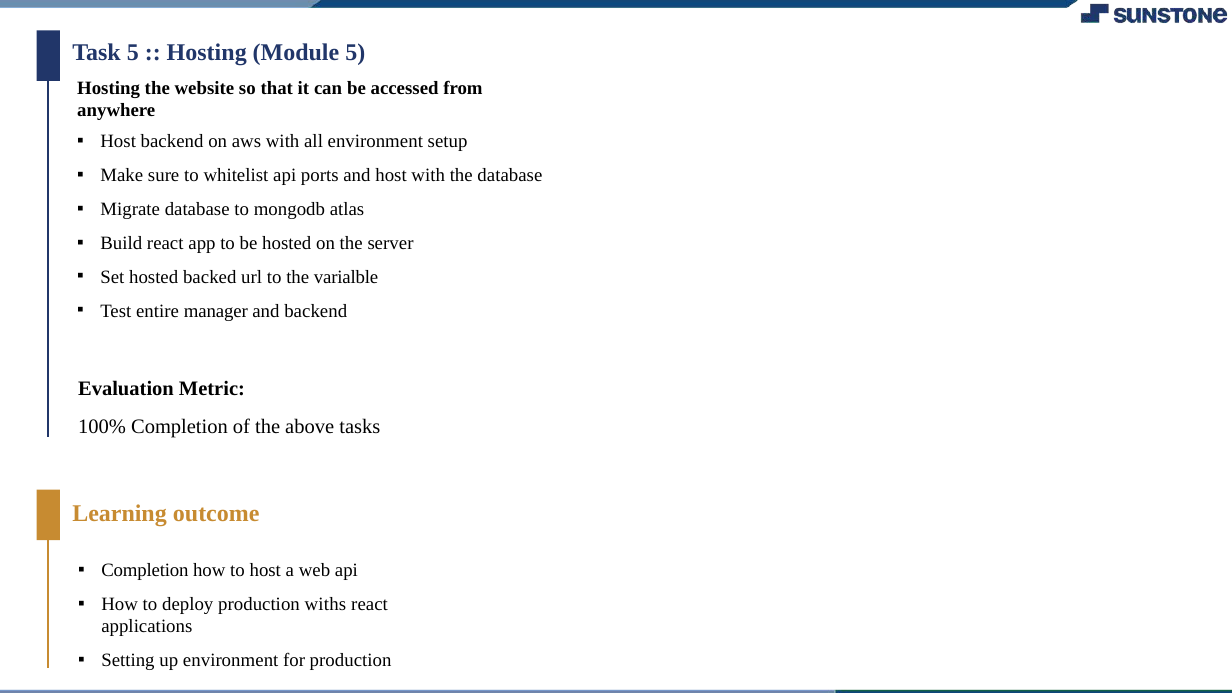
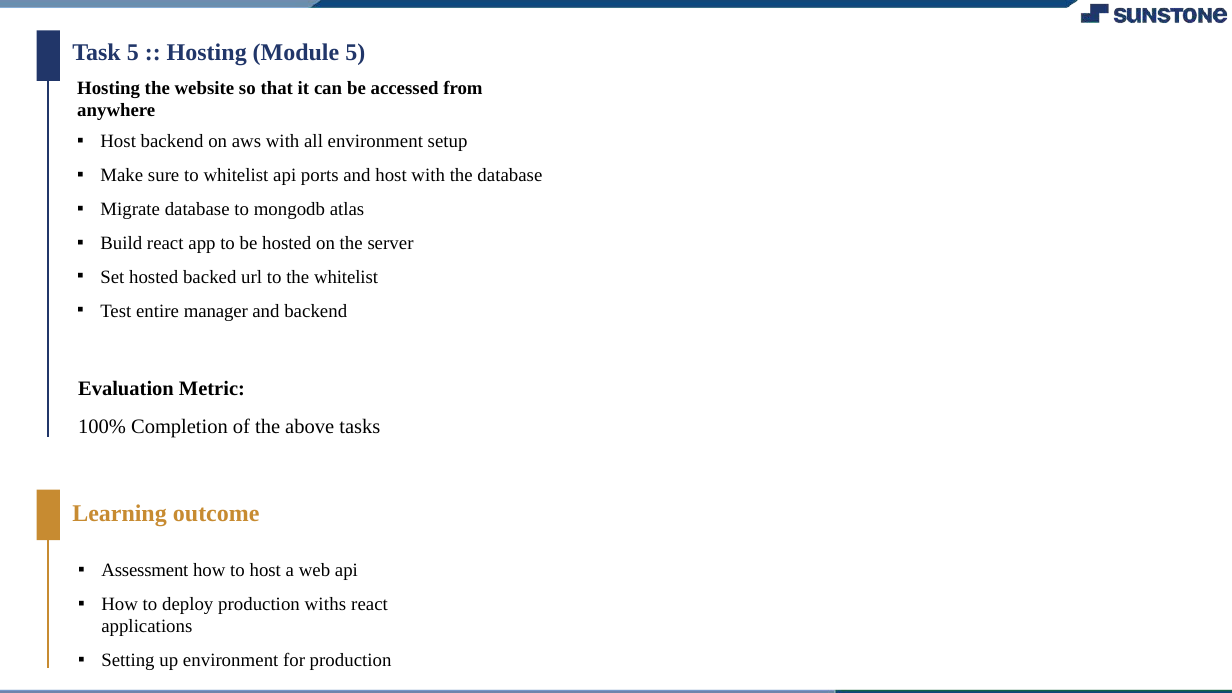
the varialble: varialble -> whitelist
Completion at (145, 570): Completion -> Assessment
